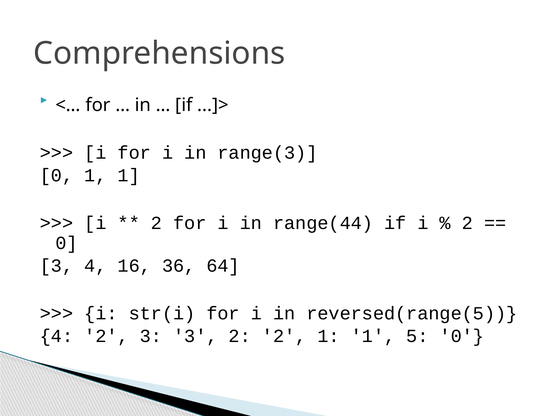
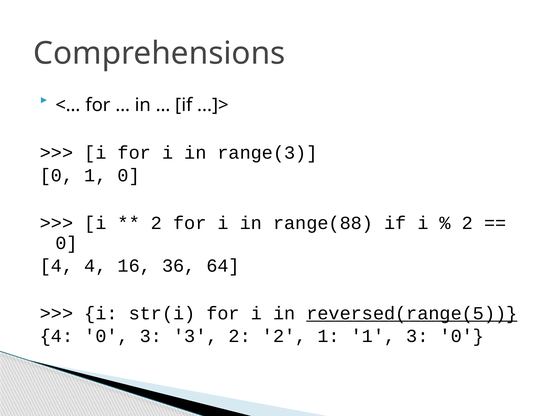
0 1 1: 1 -> 0
range(44: range(44 -> range(88
3 at (57, 266): 3 -> 4
reversed(range(5 underline: none -> present
4 2: 2 -> 0
1 5: 5 -> 3
